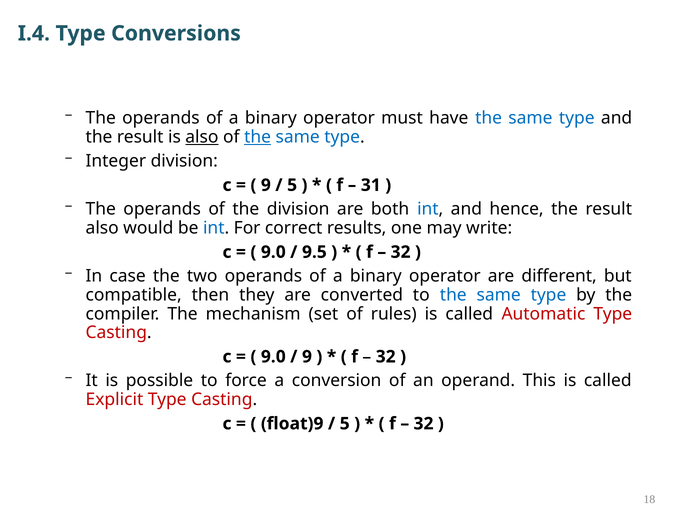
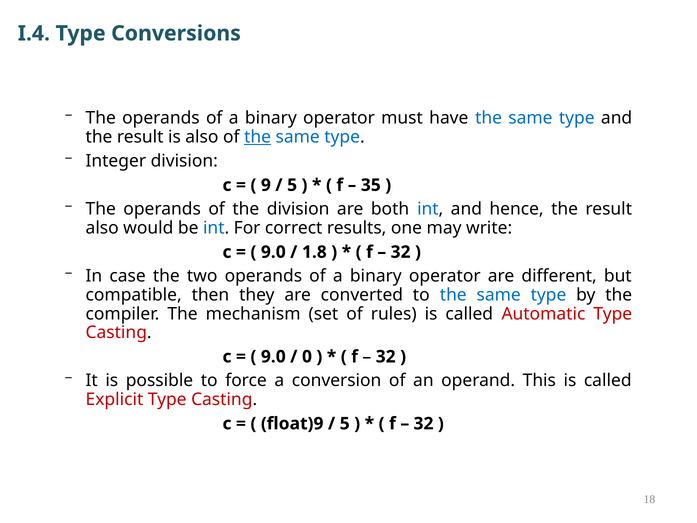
also at (202, 137) underline: present -> none
31: 31 -> 35
9.5: 9.5 -> 1.8
9 at (307, 356): 9 -> 0
